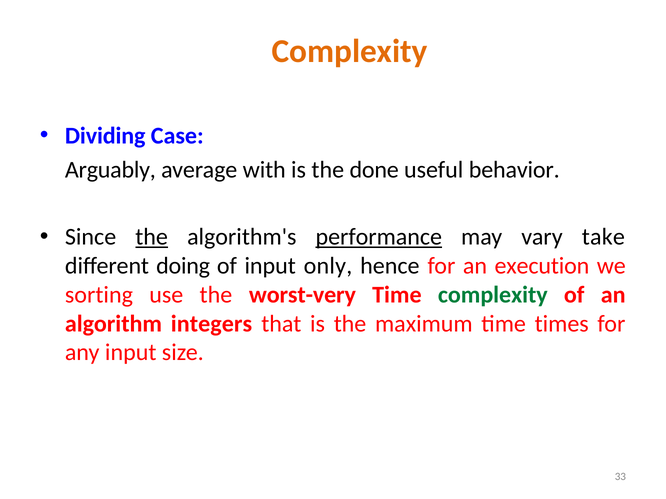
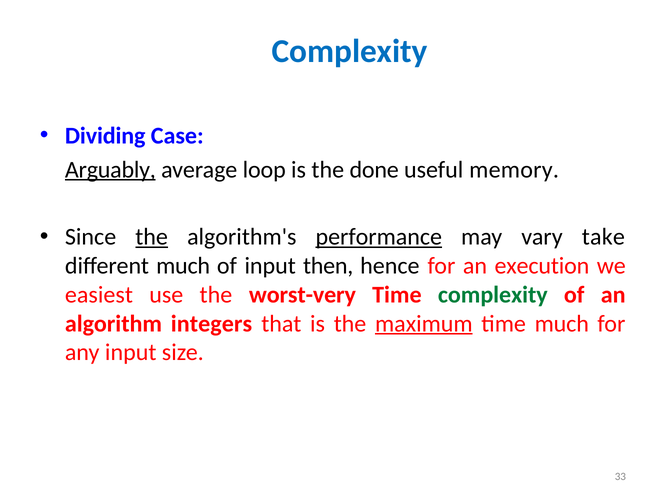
Complexity at (350, 51) colour: orange -> blue
Arguably underline: none -> present
with: with -> loop
behavior: behavior -> memory
different doing: doing -> much
only: only -> then
sorting: sorting -> easiest
maximum underline: none -> present
time times: times -> much
